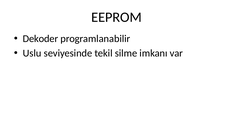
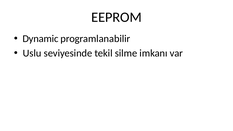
Dekoder: Dekoder -> Dynamic
